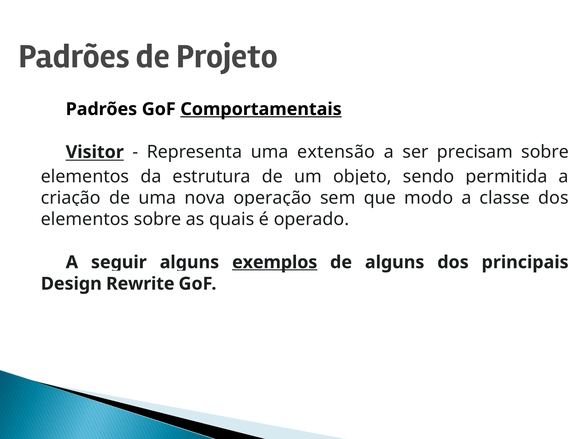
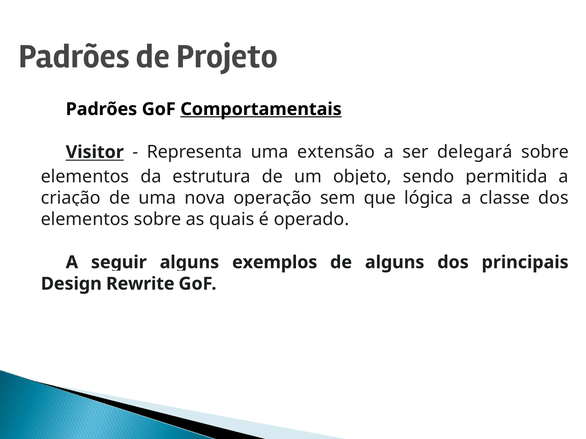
precisam: precisam -> delegará
modo: modo -> lógica
exemplos underline: present -> none
